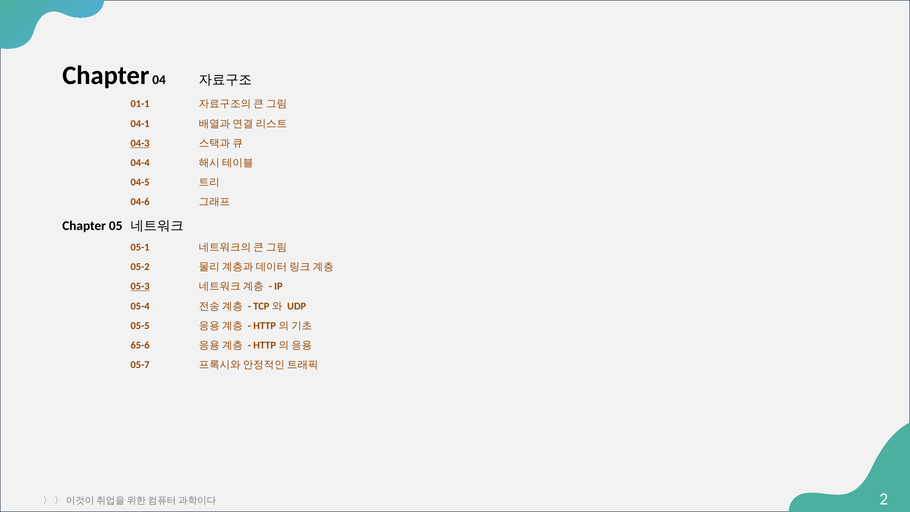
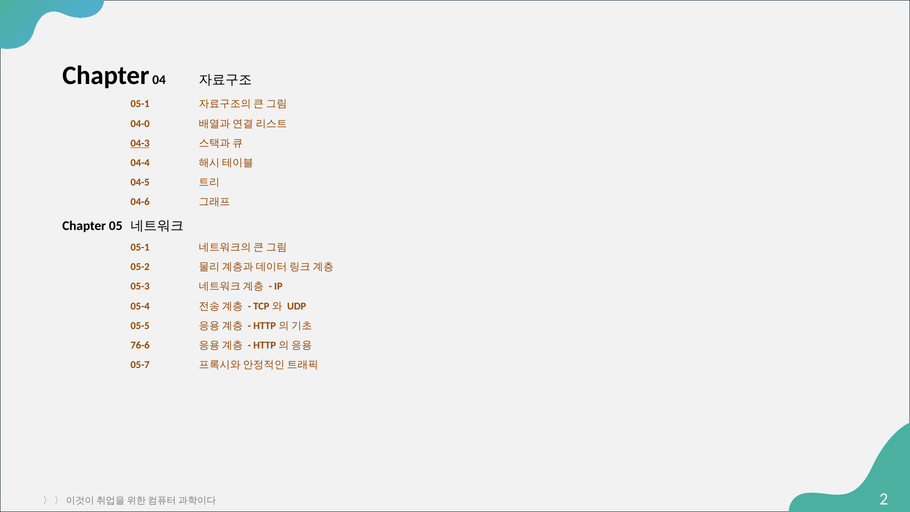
01-1 at (140, 104): 01-1 -> 05-1
04-1: 04-1 -> 04-0
05-3 underline: present -> none
65-6: 65-6 -> 76-6
